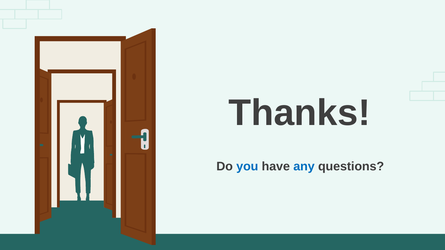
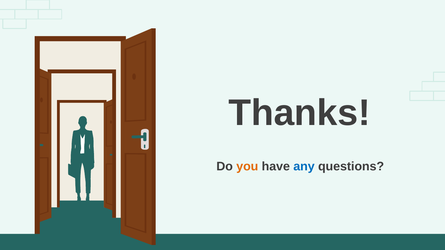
you colour: blue -> orange
